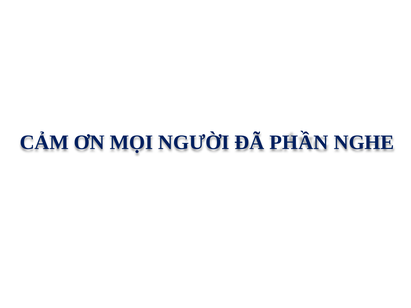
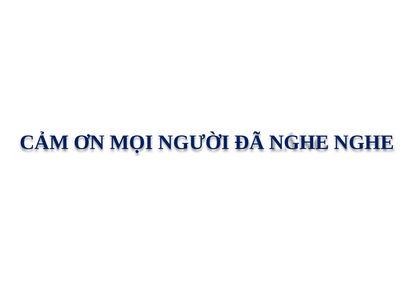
ĐÃ PHẦN: PHẦN -> NGHE
